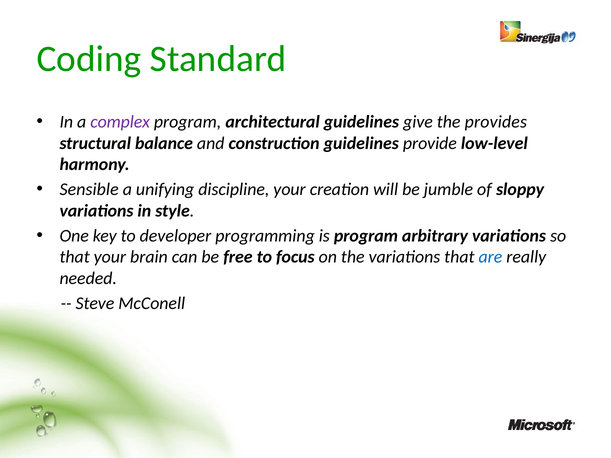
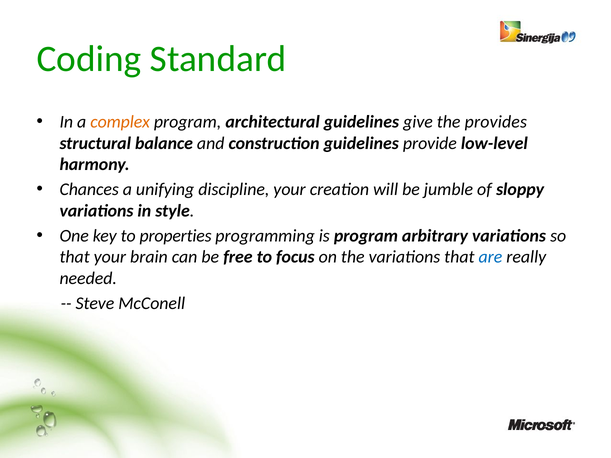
complex colour: purple -> orange
Sensible: Sensible -> Chances
developer: developer -> properties
